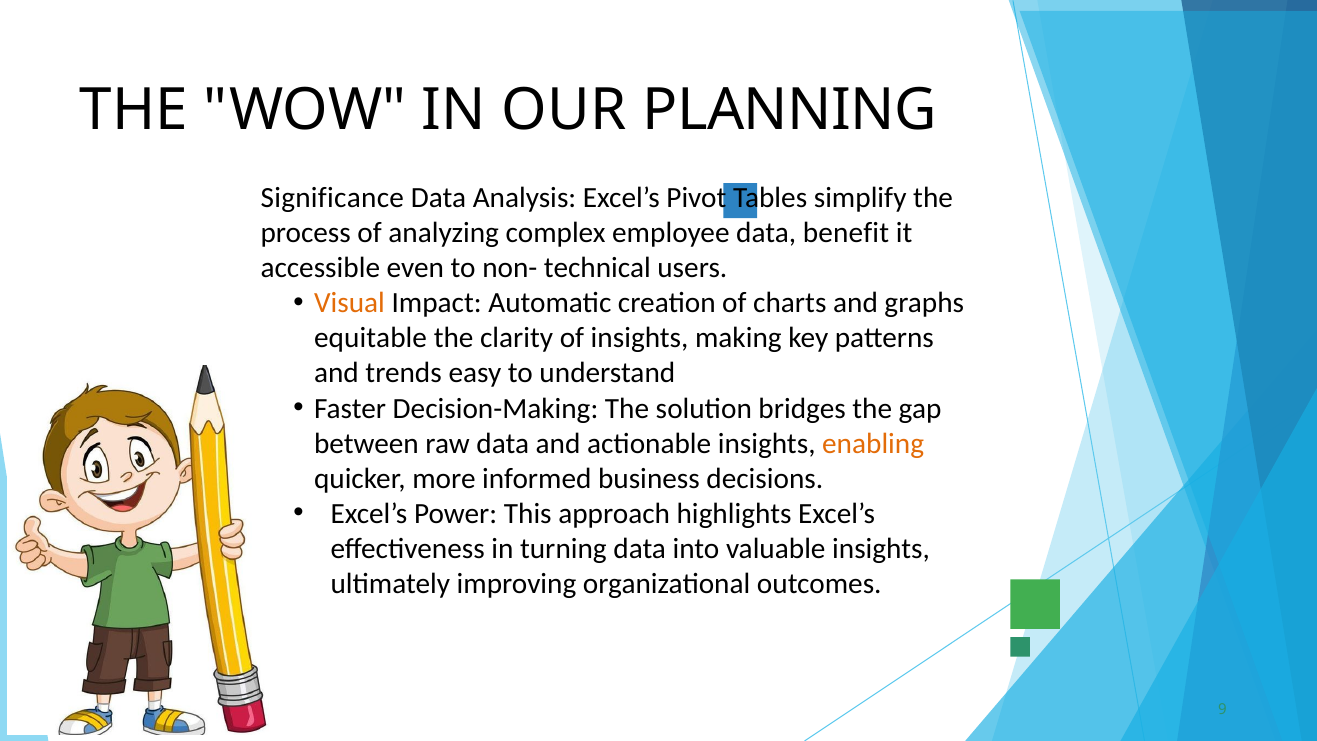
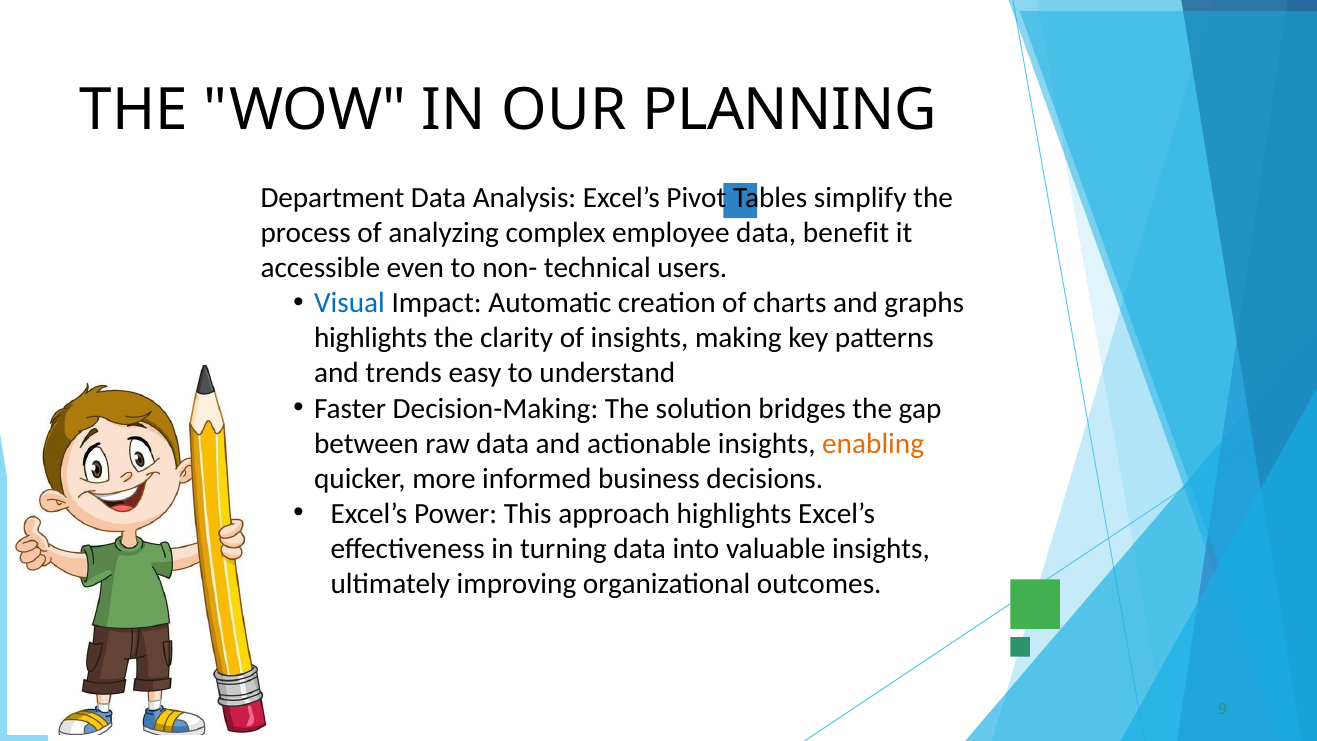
Significance: Significance -> Department
Visual colour: orange -> blue
equitable at (371, 338): equitable -> highlights
